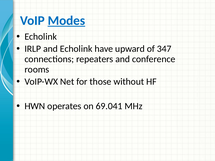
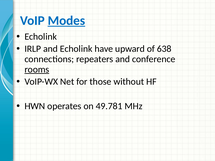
347: 347 -> 638
rooms underline: none -> present
69.041: 69.041 -> 49.781
